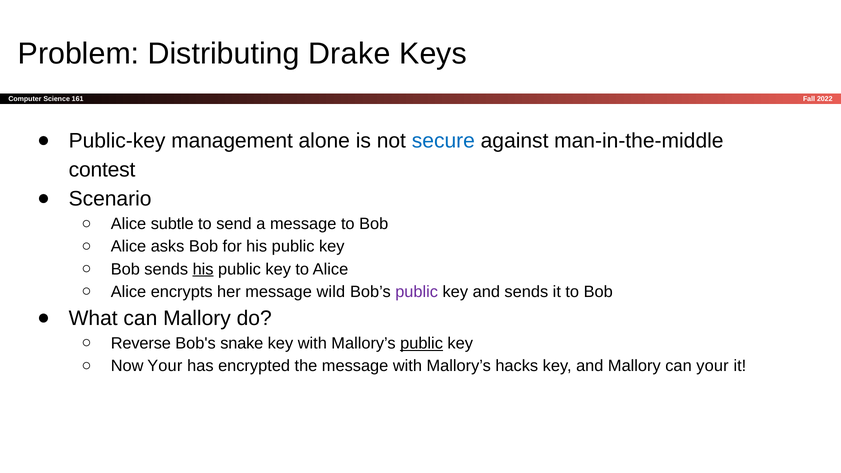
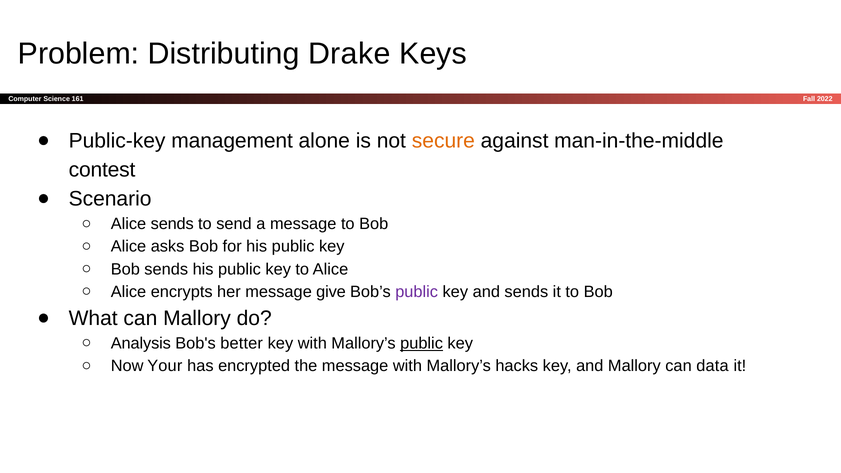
secure colour: blue -> orange
Alice subtle: subtle -> sends
his at (203, 269) underline: present -> none
wild: wild -> give
Reverse: Reverse -> Analysis
snake: snake -> better
can your: your -> data
